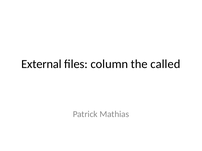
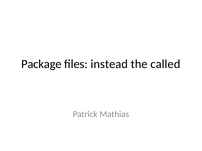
External: External -> Package
column: column -> instead
